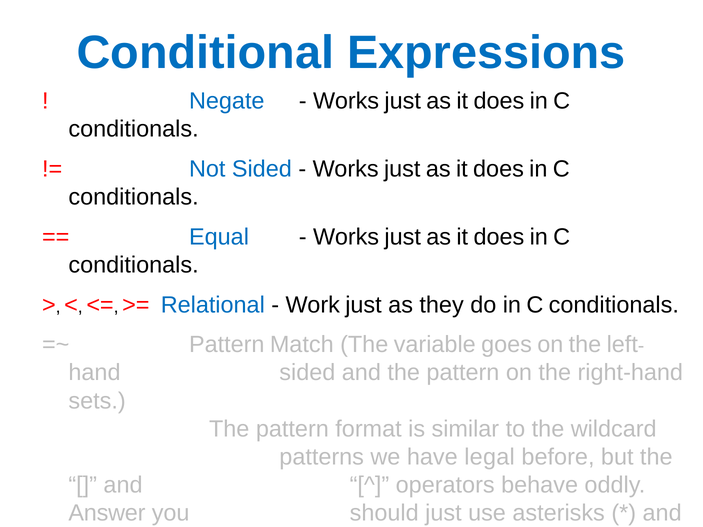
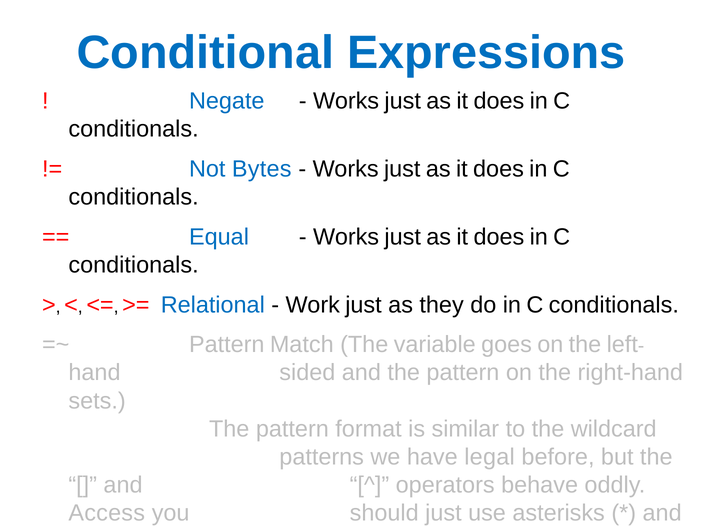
Not Sided: Sided -> Bytes
Answer: Answer -> Access
